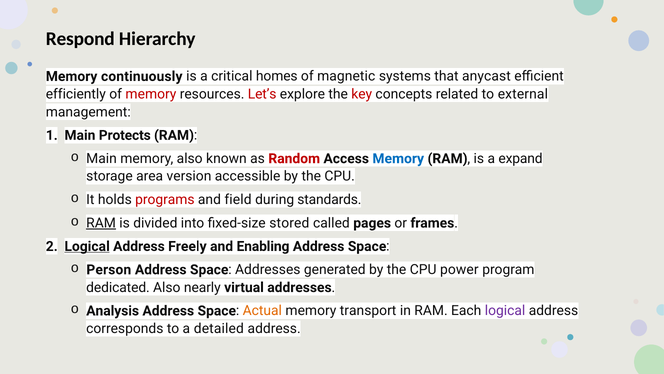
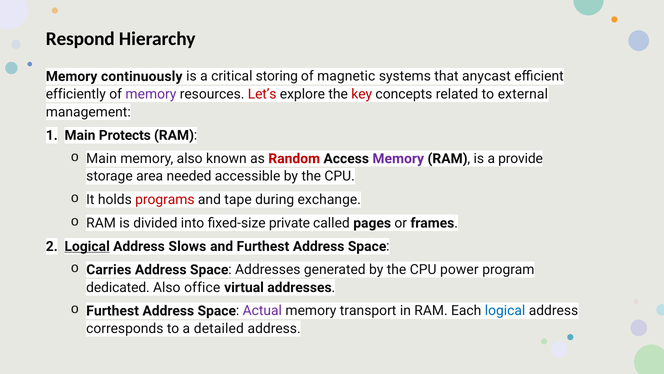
homes: homes -> storing
memory at (151, 94) colour: red -> purple
Memory at (398, 158) colour: blue -> purple
expand: expand -> provide
version: version -> needed
field: field -> tape
standards: standards -> exchange
RAM at (101, 223) underline: present -> none
stored: stored -> private
Freely: Freely -> Slows
and Enabling: Enabling -> Furthest
Person: Person -> Carries
nearly: nearly -> office
Analysis at (113, 310): Analysis -> Furthest
Actual colour: orange -> purple
logical at (505, 310) colour: purple -> blue
